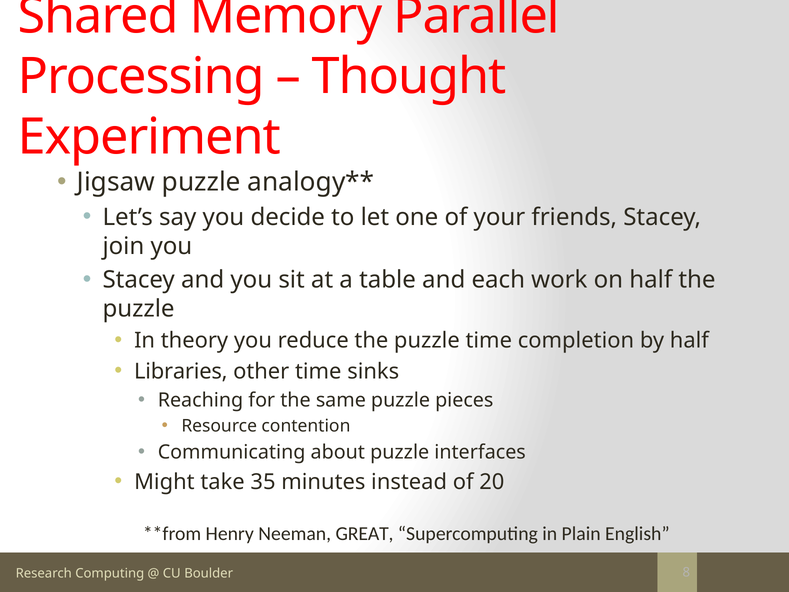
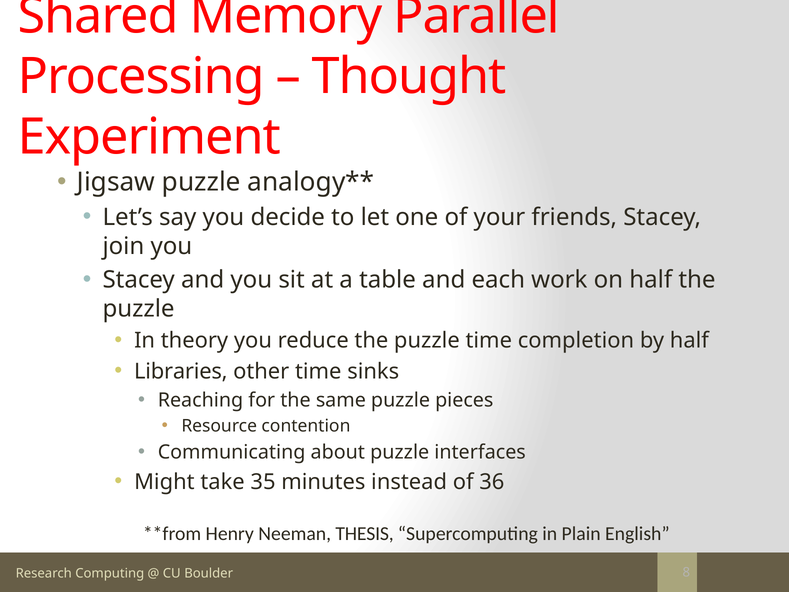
20: 20 -> 36
GREAT: GREAT -> THESIS
